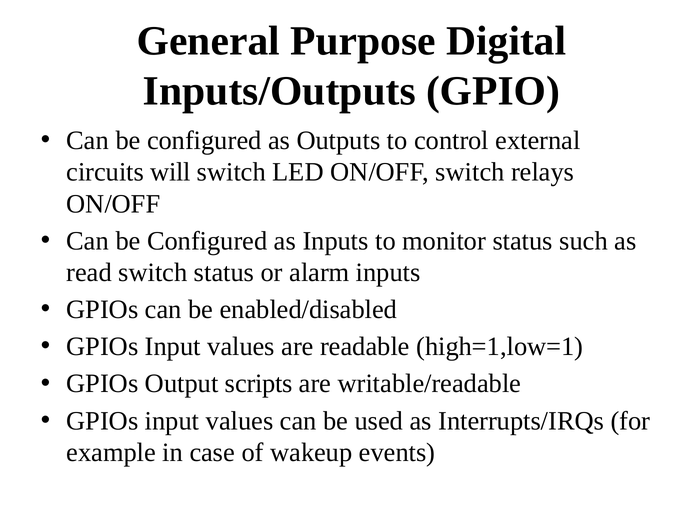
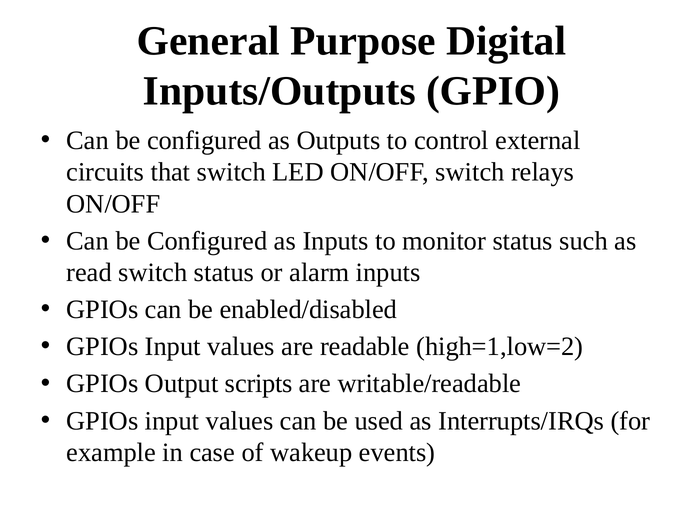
will: will -> that
high=1,low=1: high=1,low=1 -> high=1,low=2
